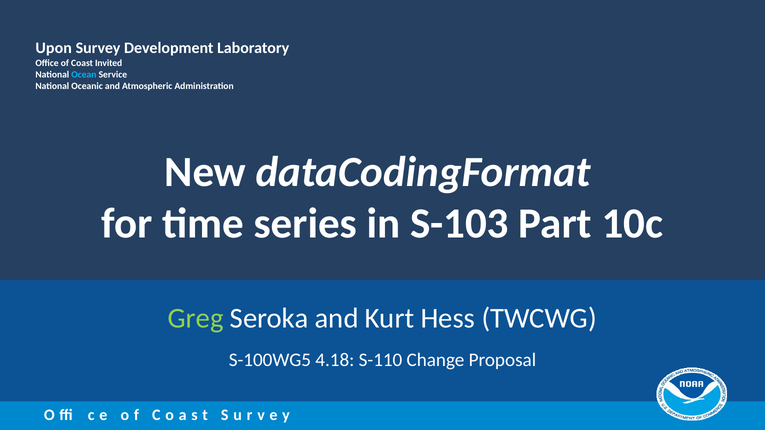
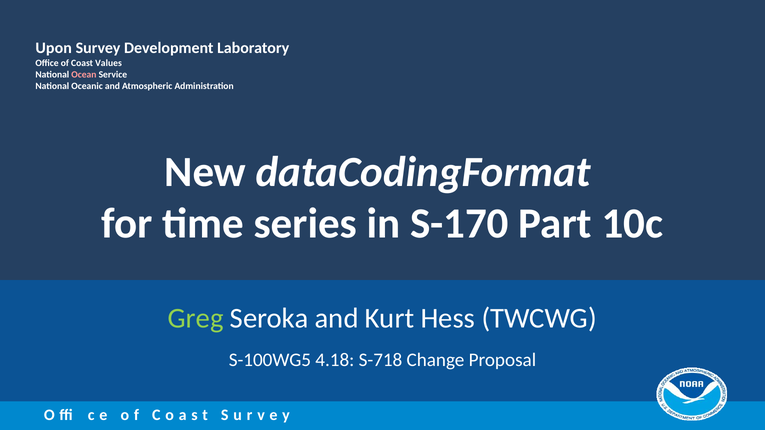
Invited: Invited -> Values
Ocean colour: light blue -> pink
S-103: S-103 -> S-170
S-110: S-110 -> S-718
